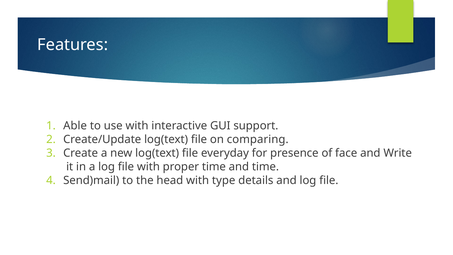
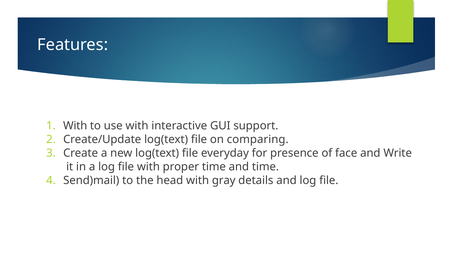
Able at (75, 126): Able -> With
type: type -> gray
